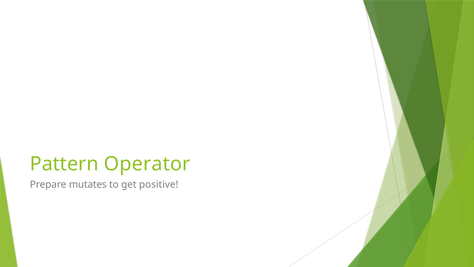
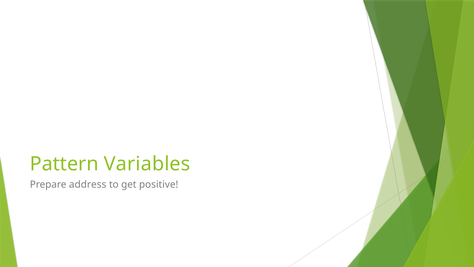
Operator: Operator -> Variables
mutates: mutates -> address
